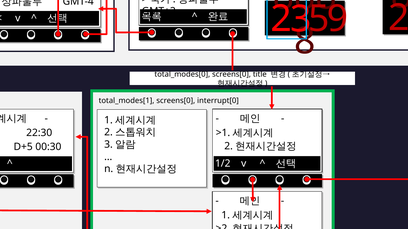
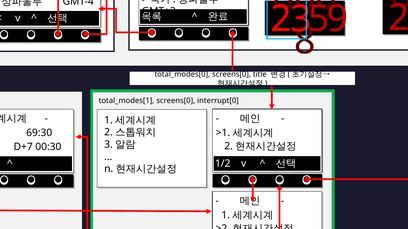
22:30: 22:30 -> 69:30
D+5: D+5 -> D+7
